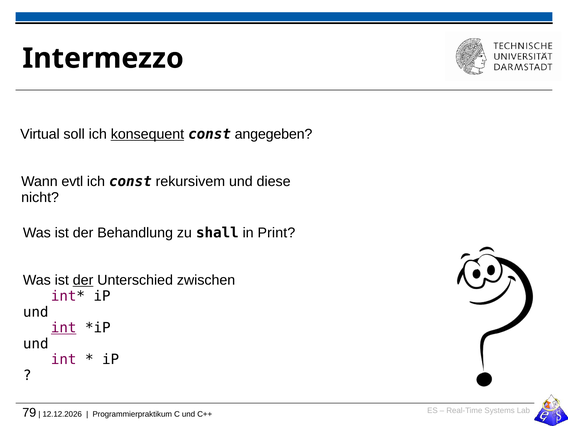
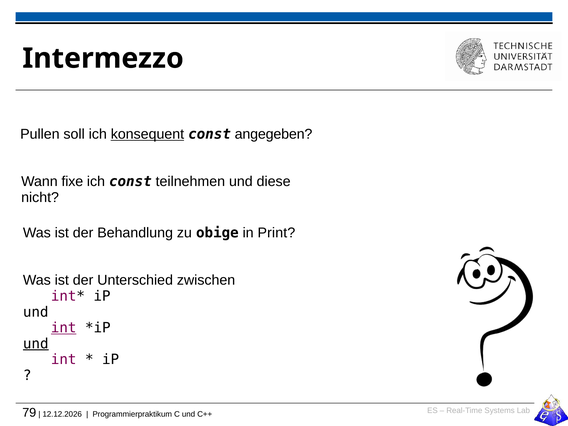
Virtual: Virtual -> Pullen
evtl: evtl -> fixe
rekursivem: rekursivem -> teilnehmen
shall: shall -> obige
der at (83, 280) underline: present -> none
und at (36, 344) underline: none -> present
